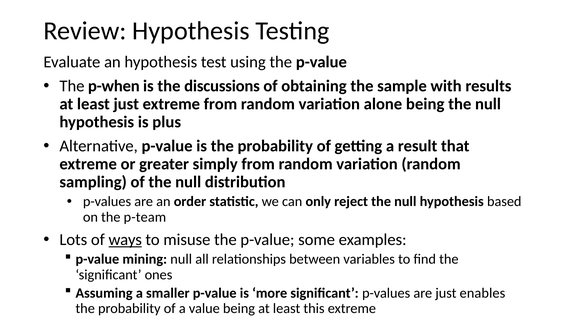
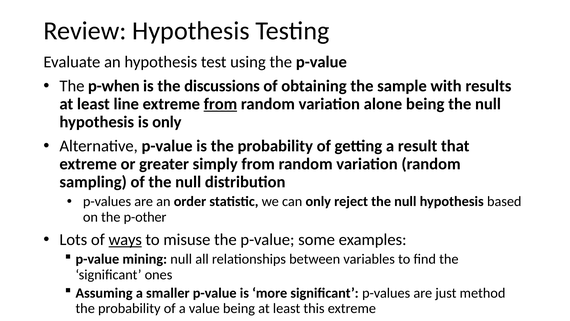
least just: just -> line
from at (220, 104) underline: none -> present
is plus: plus -> only
p-team: p-team -> p-other
enables: enables -> method
